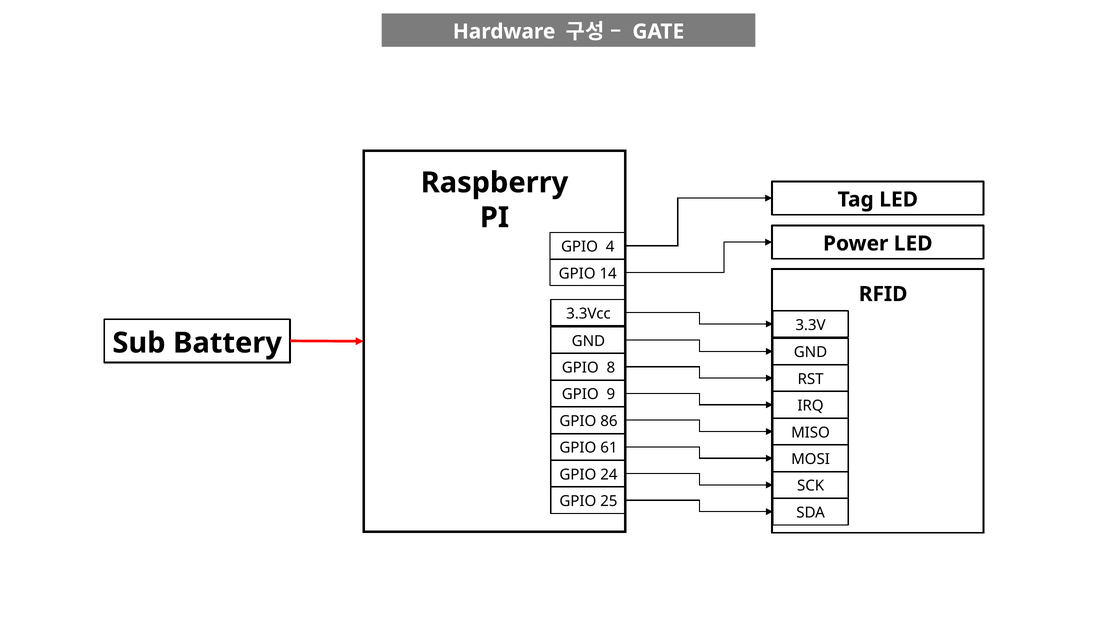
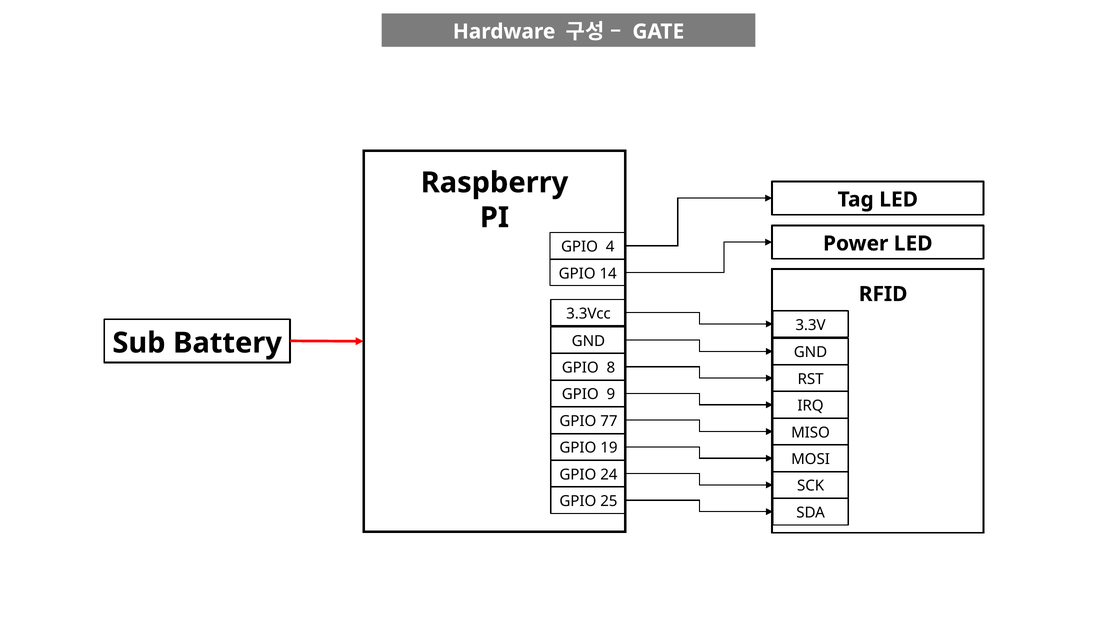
86: 86 -> 77
61: 61 -> 19
